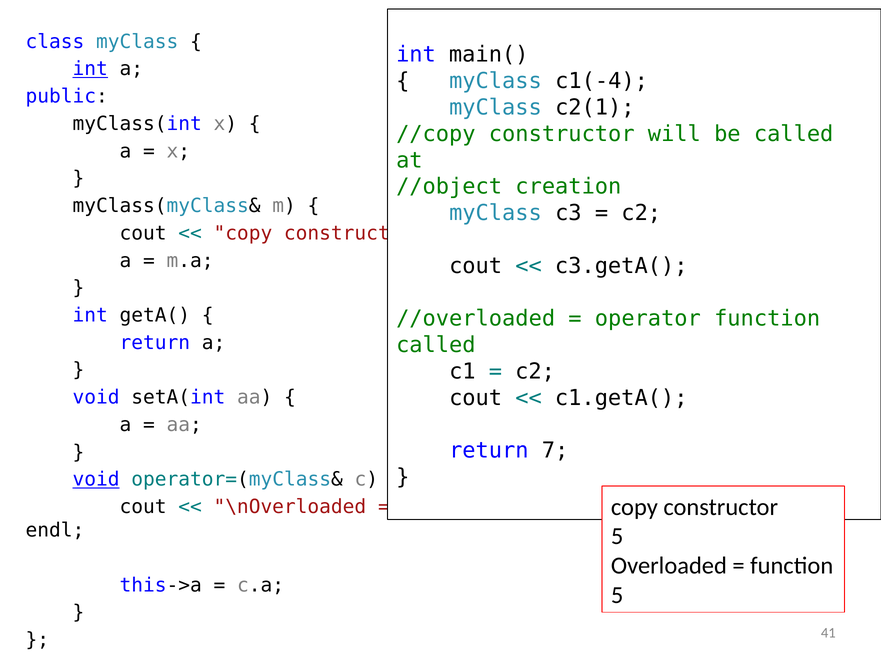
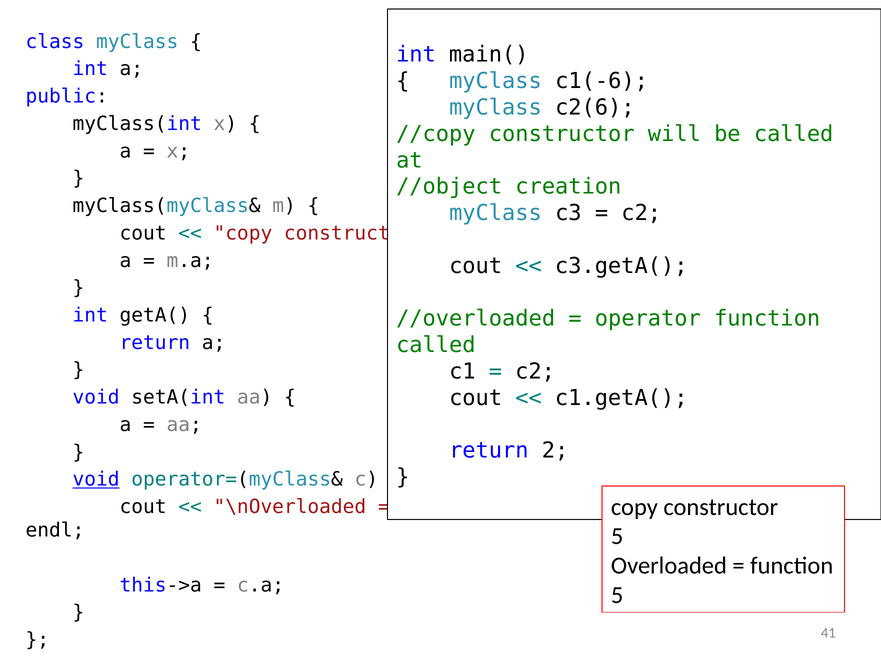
int at (90, 69) underline: present -> none
c1(-4: c1(-4 -> c1(-6
c2(1: c2(1 -> c2(6
7: 7 -> 2
